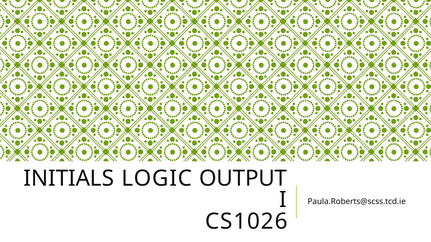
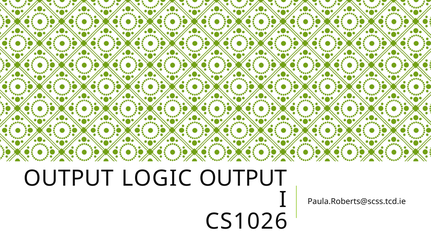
INITIALS at (69, 179): INITIALS -> OUTPUT
